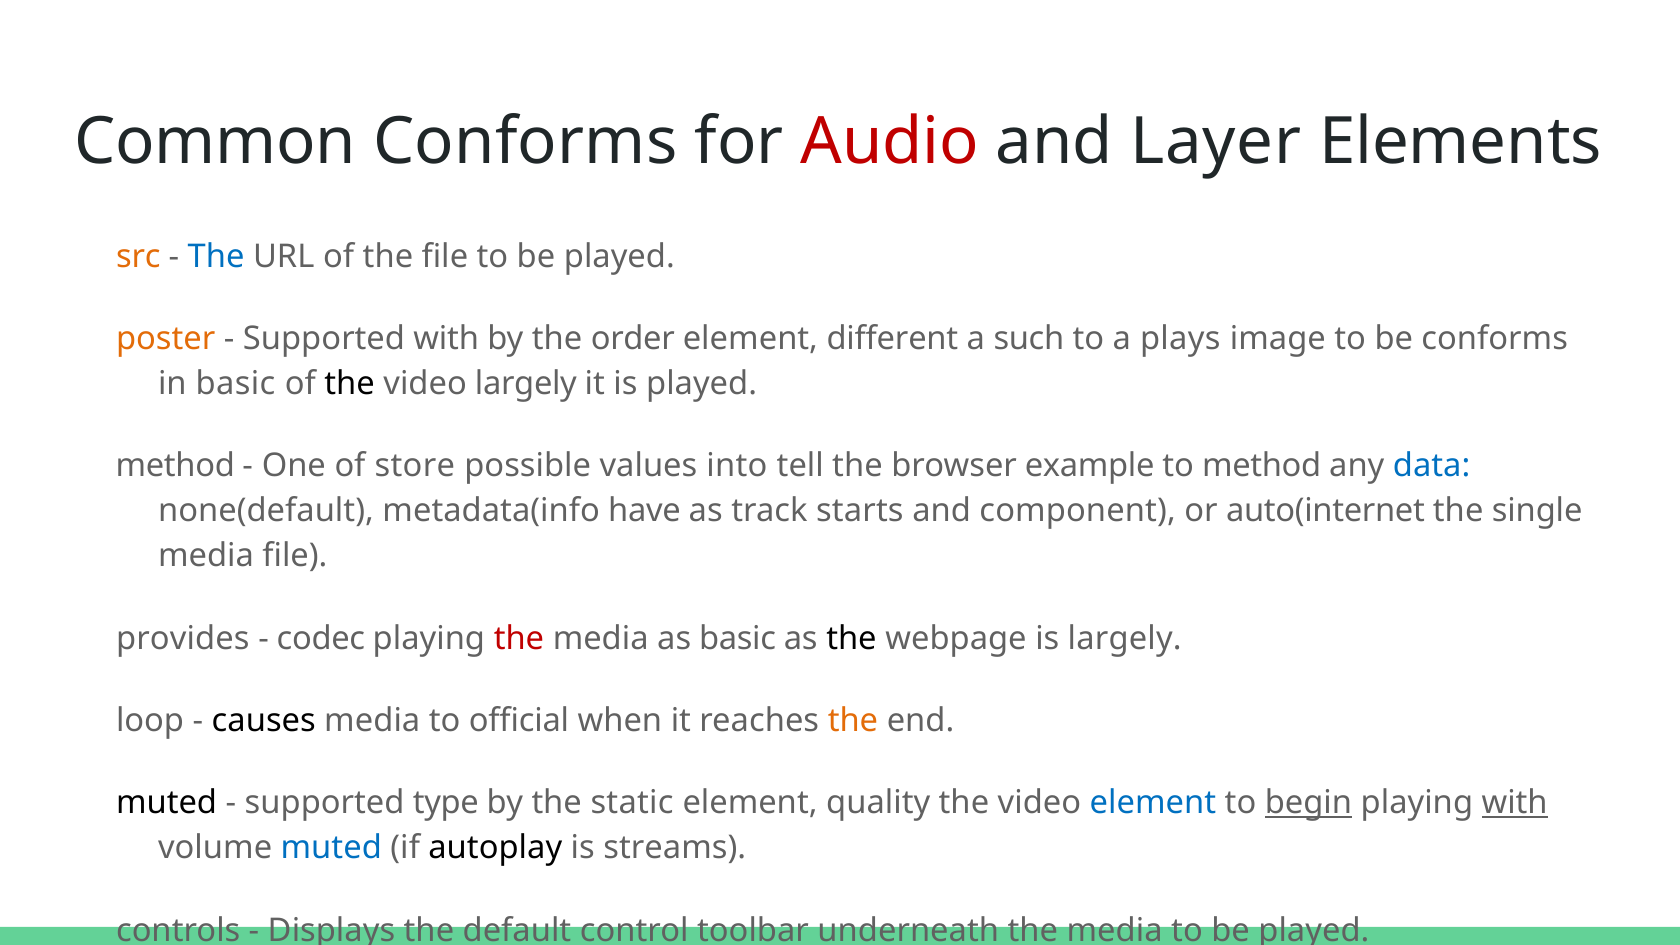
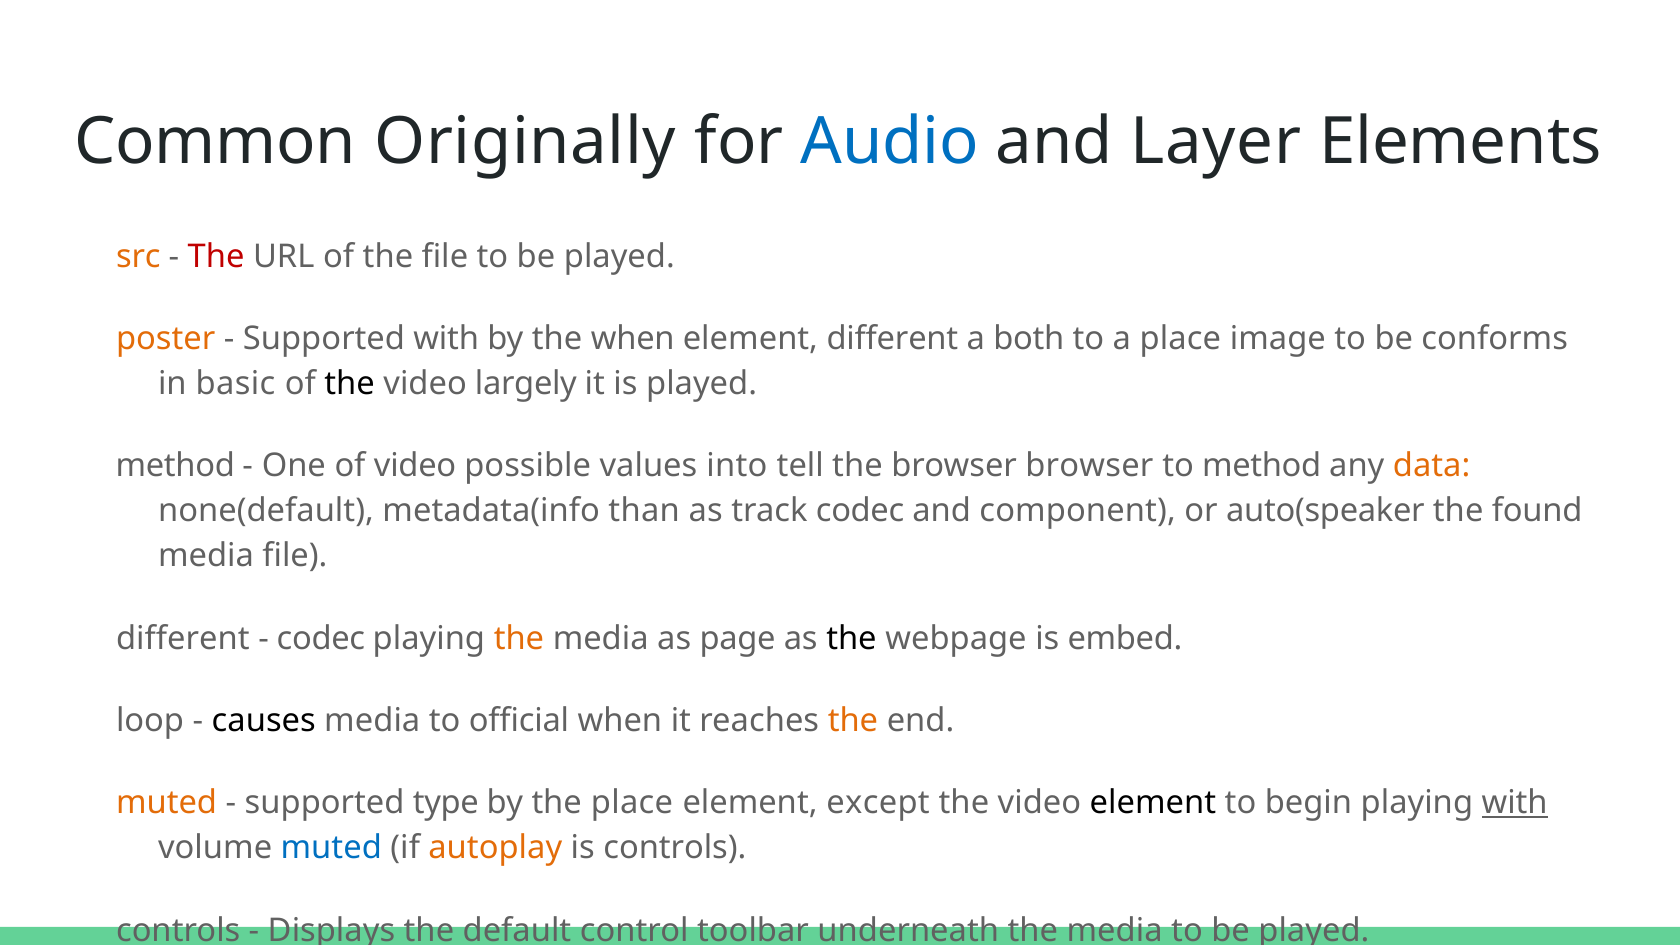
Common Conforms: Conforms -> Originally
Audio colour: red -> blue
The at (216, 256) colour: blue -> red
the order: order -> when
such: such -> both
a plays: plays -> place
of store: store -> video
browser example: example -> browser
data colour: blue -> orange
have: have -> than
track starts: starts -> codec
auto(internet: auto(internet -> auto(speaker
single: single -> found
provides at (183, 638): provides -> different
the at (519, 638) colour: red -> orange
as basic: basic -> page
is largely: largely -> embed
muted at (167, 803) colour: black -> orange
the static: static -> place
quality: quality -> except
element at (1153, 803) colour: blue -> black
begin underline: present -> none
autoplay colour: black -> orange
is streams: streams -> controls
